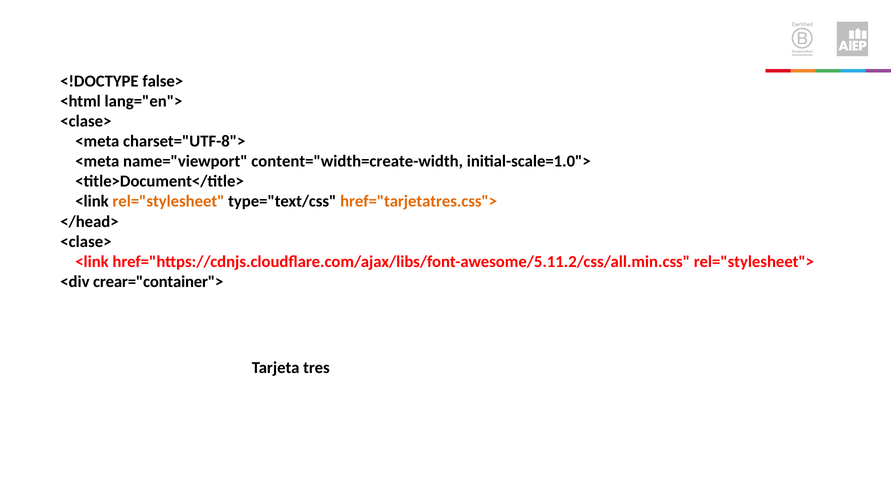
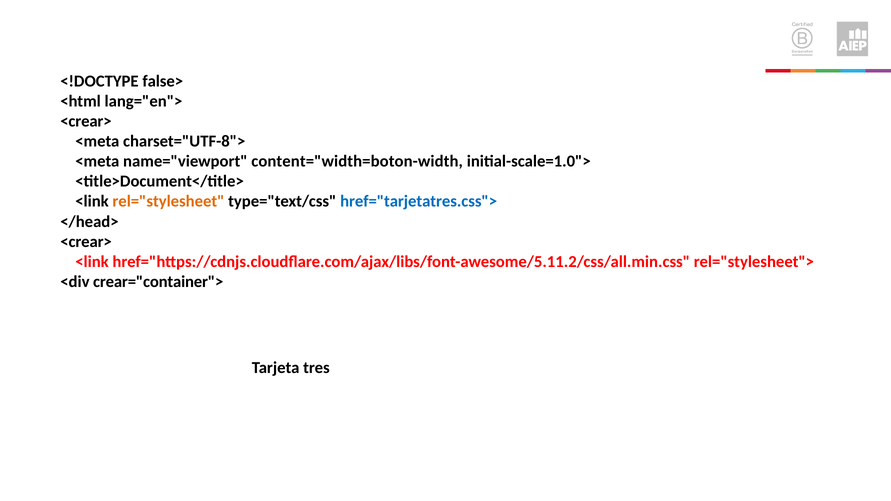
<clase> at (86, 121): <clase> -> <crear>
content="width=create-width: content="width=create-width -> content="width=boton-width
href="tarjetatres.css"> colour: orange -> blue
<clase> at (86, 242): <clase> -> <crear>
